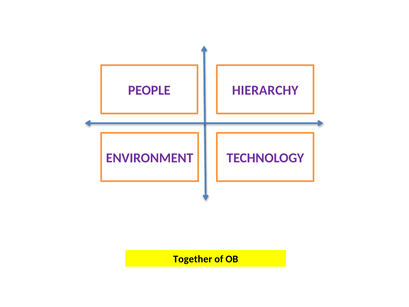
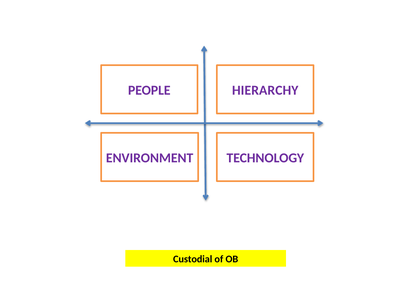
Together: Together -> Custodial
